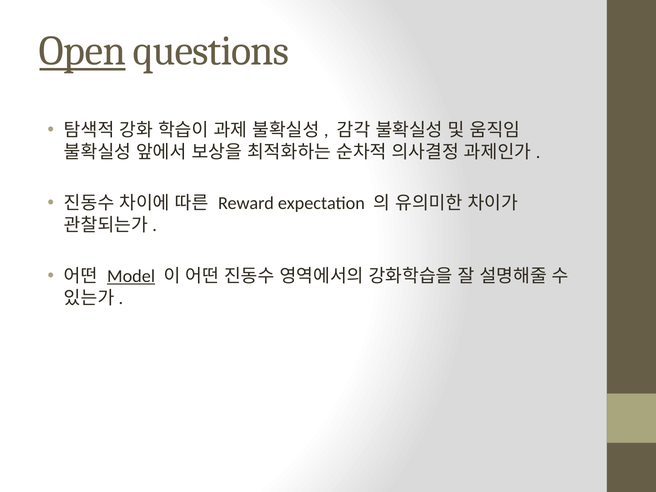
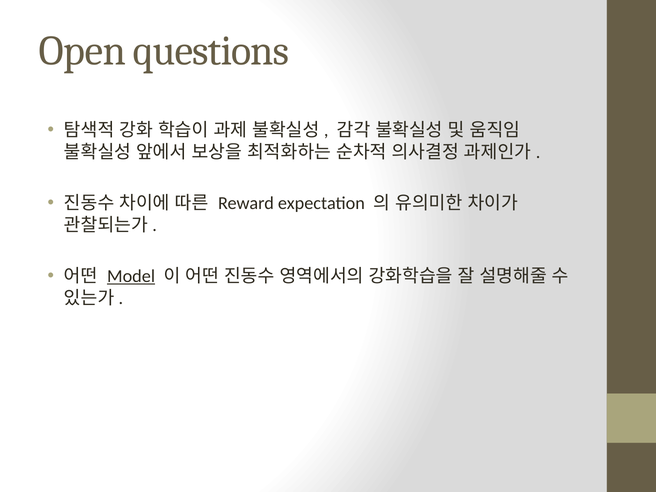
Open underline: present -> none
